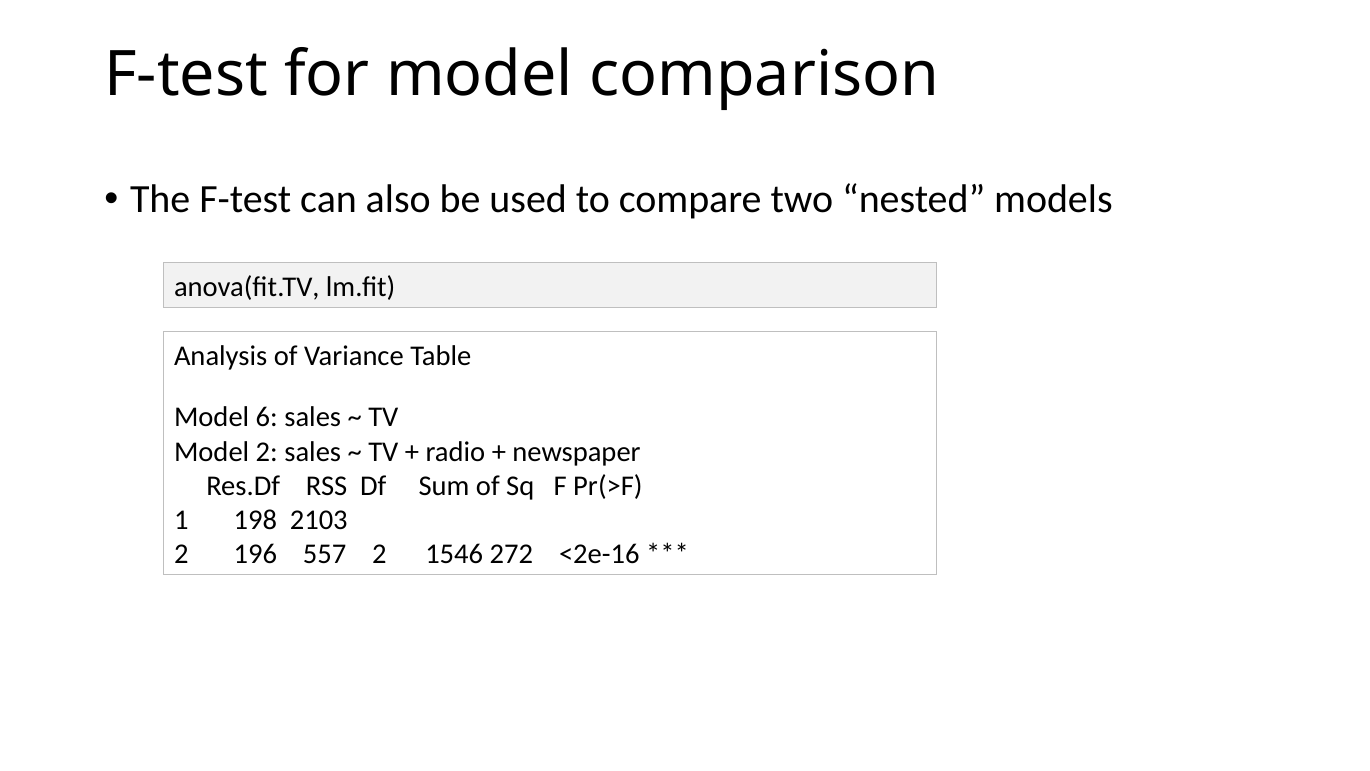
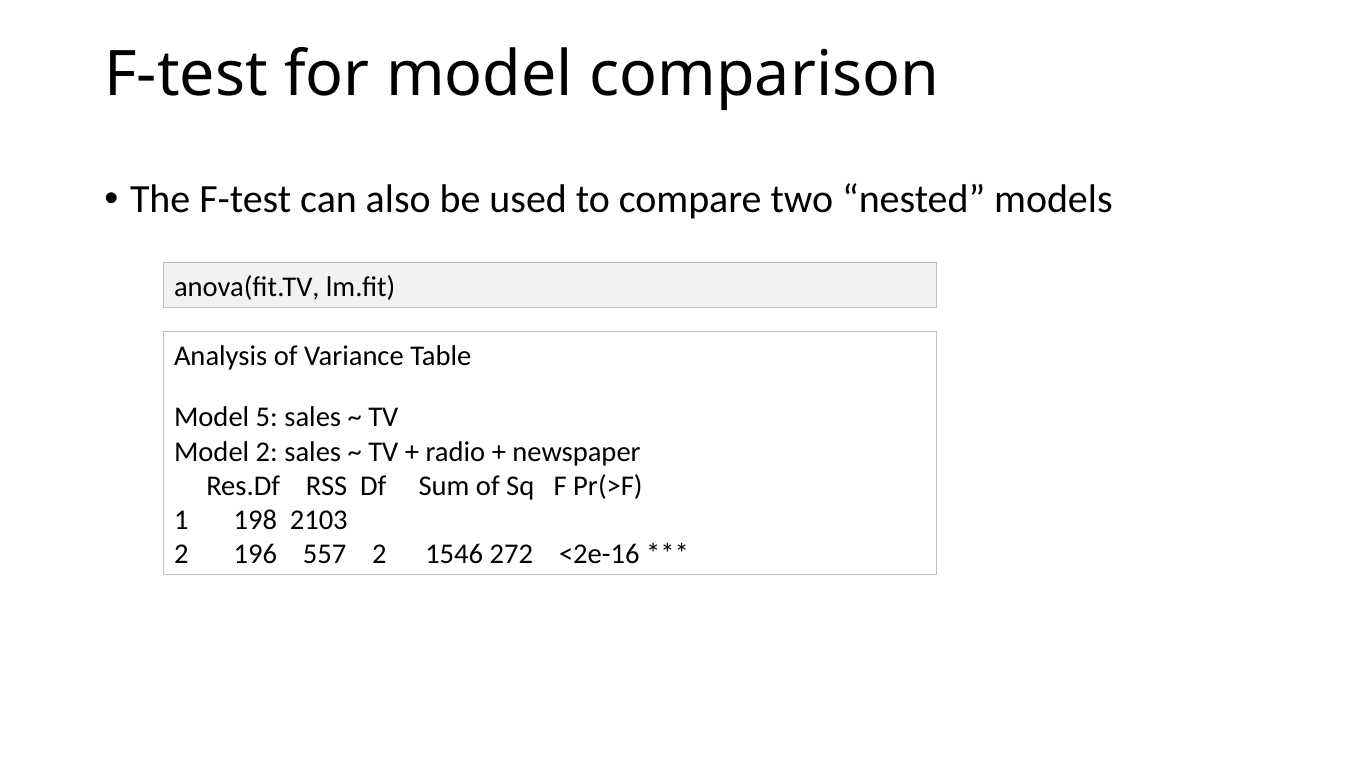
6: 6 -> 5
